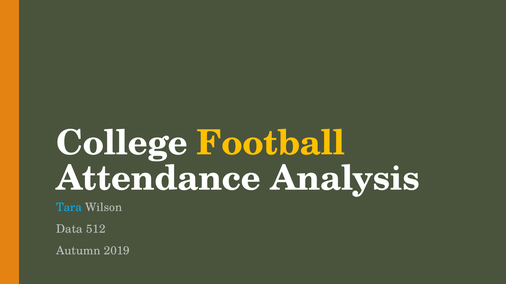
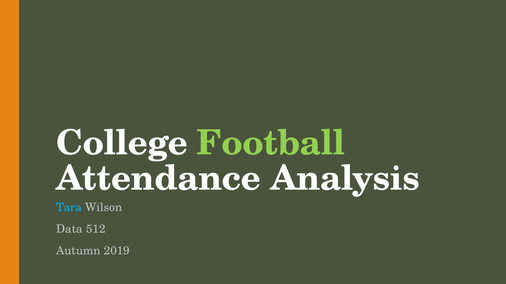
Football colour: yellow -> light green
